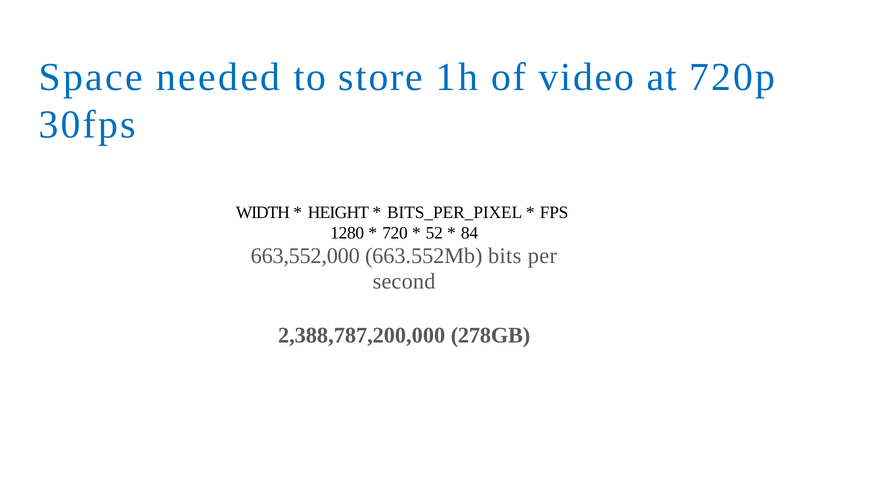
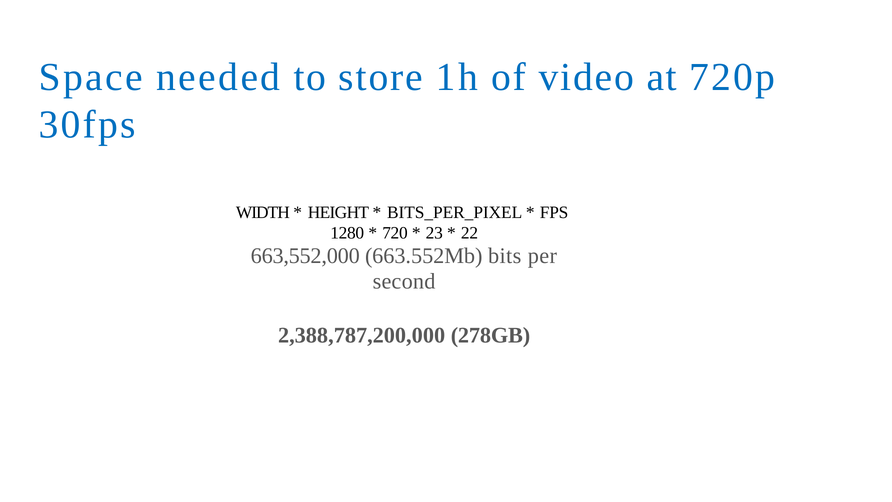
52: 52 -> 23
84: 84 -> 22
